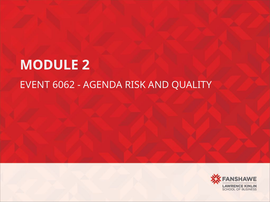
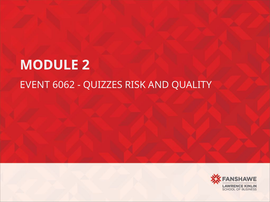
AGENDA: AGENDA -> QUIZZES
